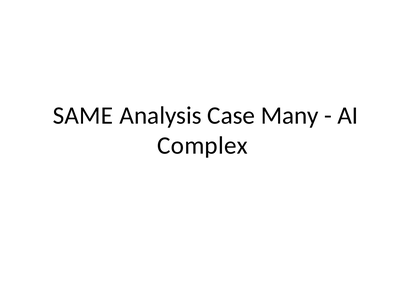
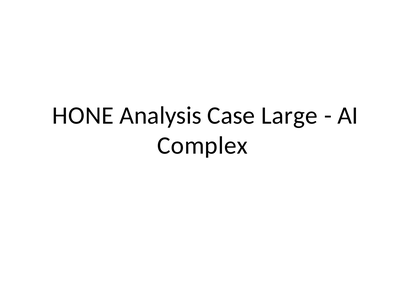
SAME: SAME -> HONE
Many: Many -> Large
